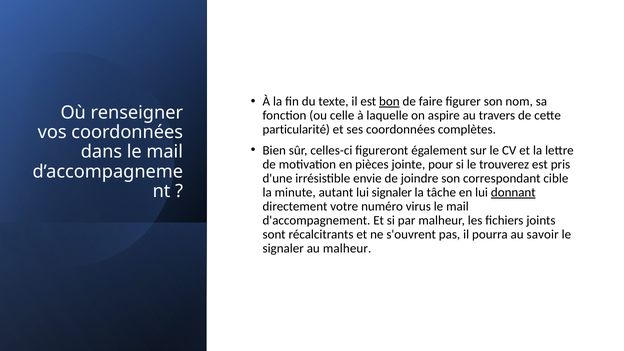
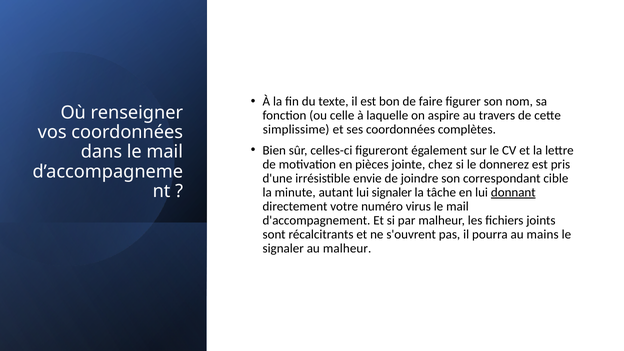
bon underline: present -> none
particularité: particularité -> simplissime
pour: pour -> chez
trouverez: trouverez -> donnerez
savoir: savoir -> mains
